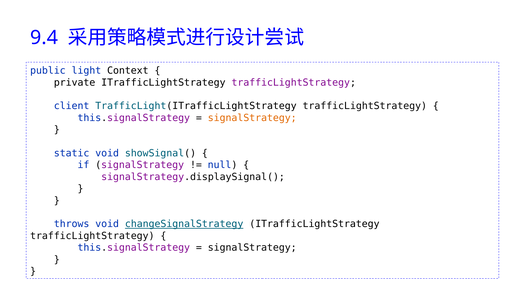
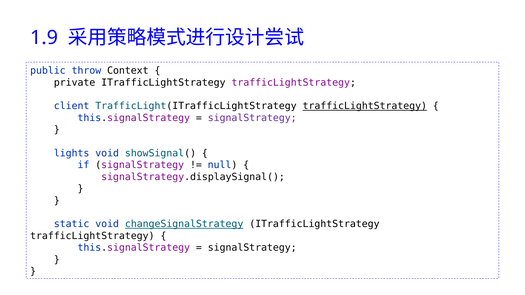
9.4: 9.4 -> 1.9
light: light -> throw
trafficLightStrategy at (365, 106) underline: none -> present
signalStrategy at (252, 118) colour: orange -> purple
static: static -> lights
throws: throws -> static
